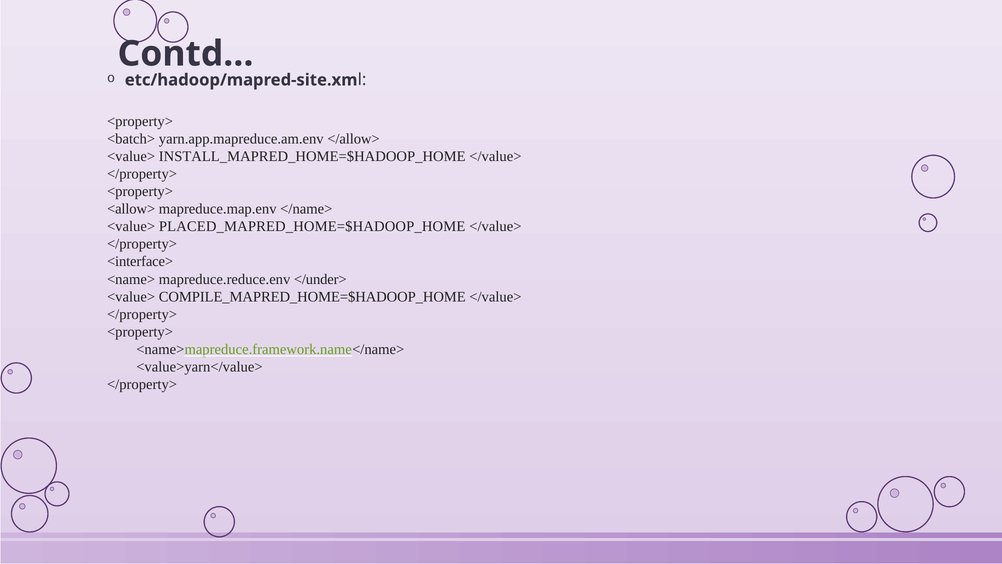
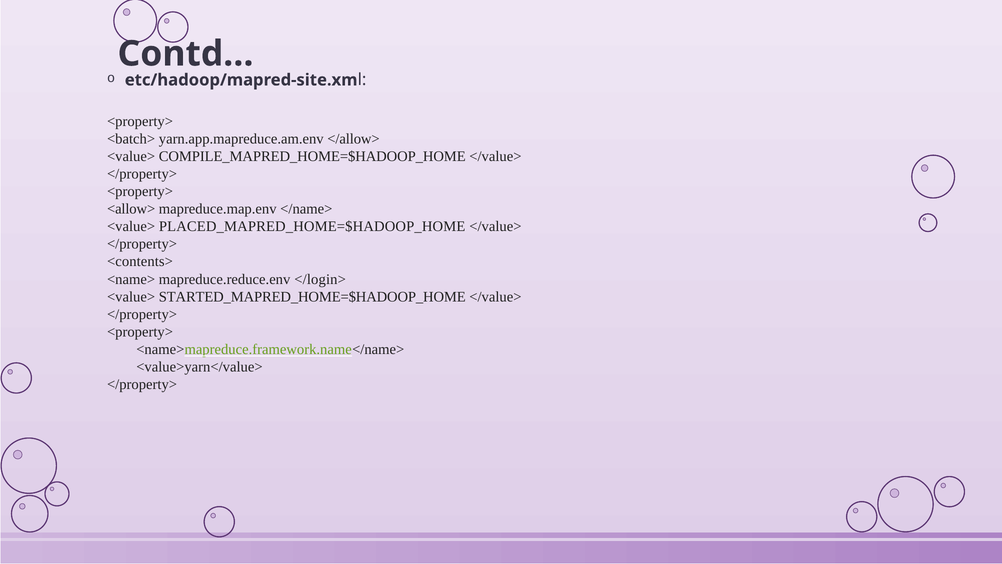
INSTALL_MAPRED_HOME=$HADOOP_HOME: INSTALL_MAPRED_HOME=$HADOOP_HOME -> COMPILE_MAPRED_HOME=$HADOOP_HOME
<interface>: <interface> -> <contents>
</under>: </under> -> </login>
COMPILE_MAPRED_HOME=$HADOOP_HOME: COMPILE_MAPRED_HOME=$HADOOP_HOME -> STARTED_MAPRED_HOME=$HADOOP_HOME
